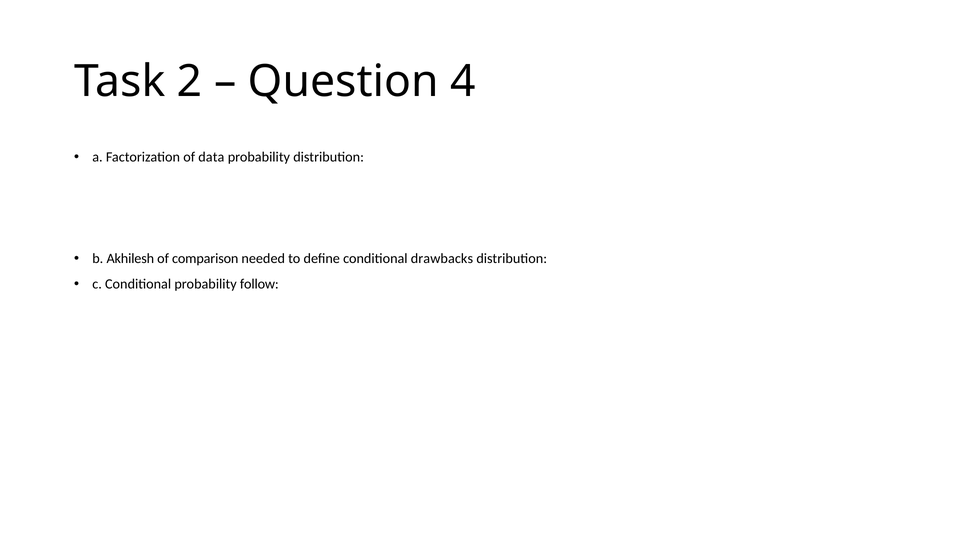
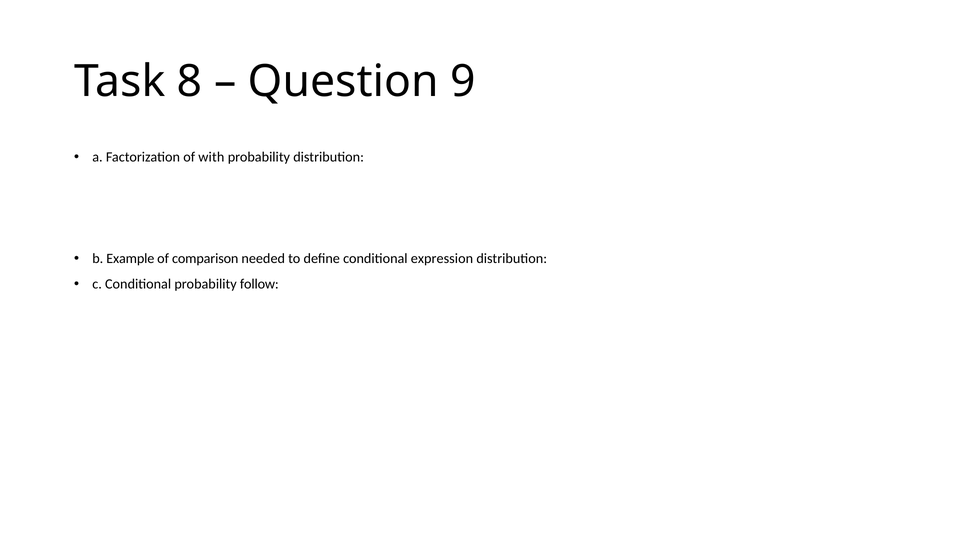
2: 2 -> 8
4: 4 -> 9
data: data -> with
Akhilesh: Akhilesh -> Example
drawbacks: drawbacks -> expression
